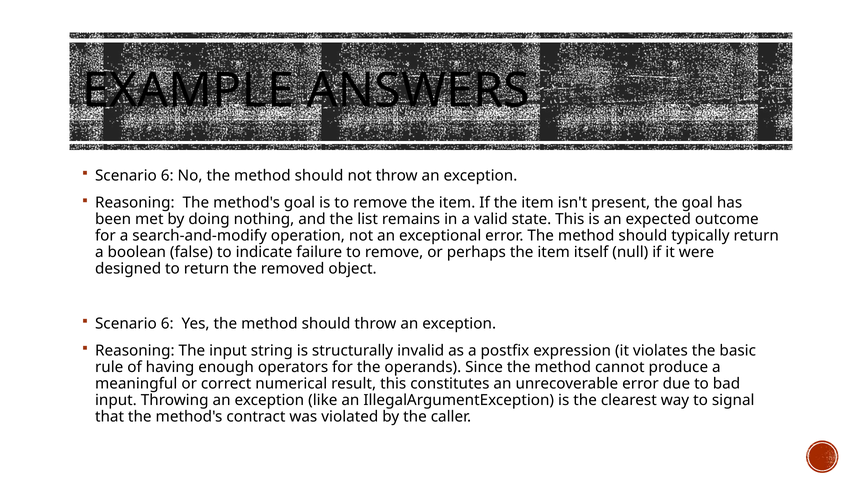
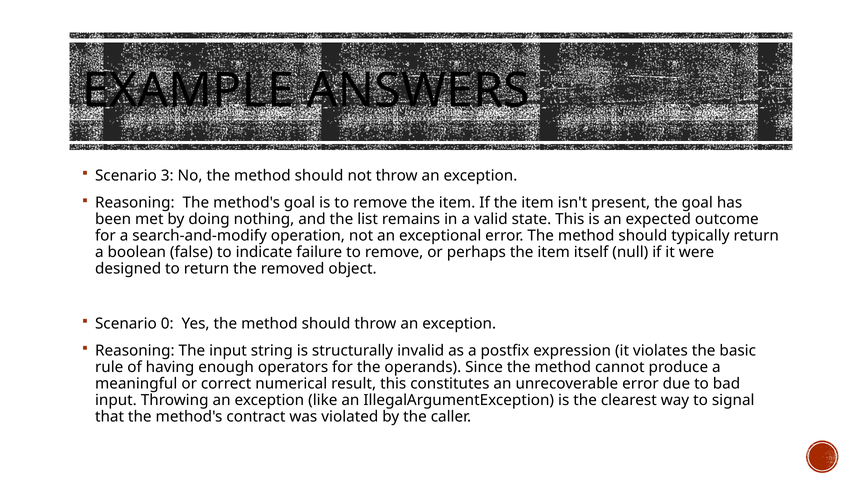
6 at (167, 175): 6 -> 3
6 at (167, 323): 6 -> 0
